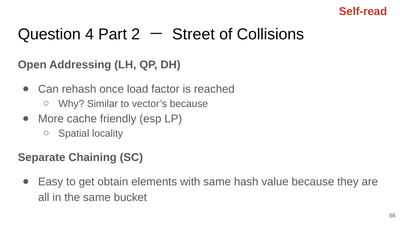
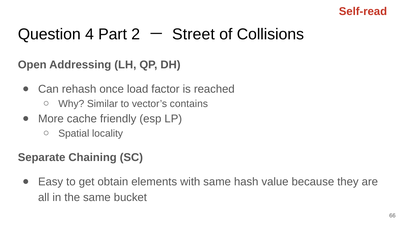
vector’s because: because -> contains
